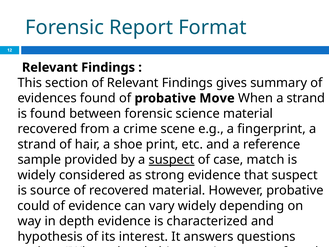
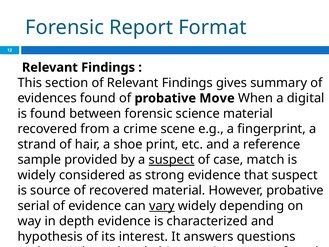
When a strand: strand -> digital
could: could -> serial
vary underline: none -> present
